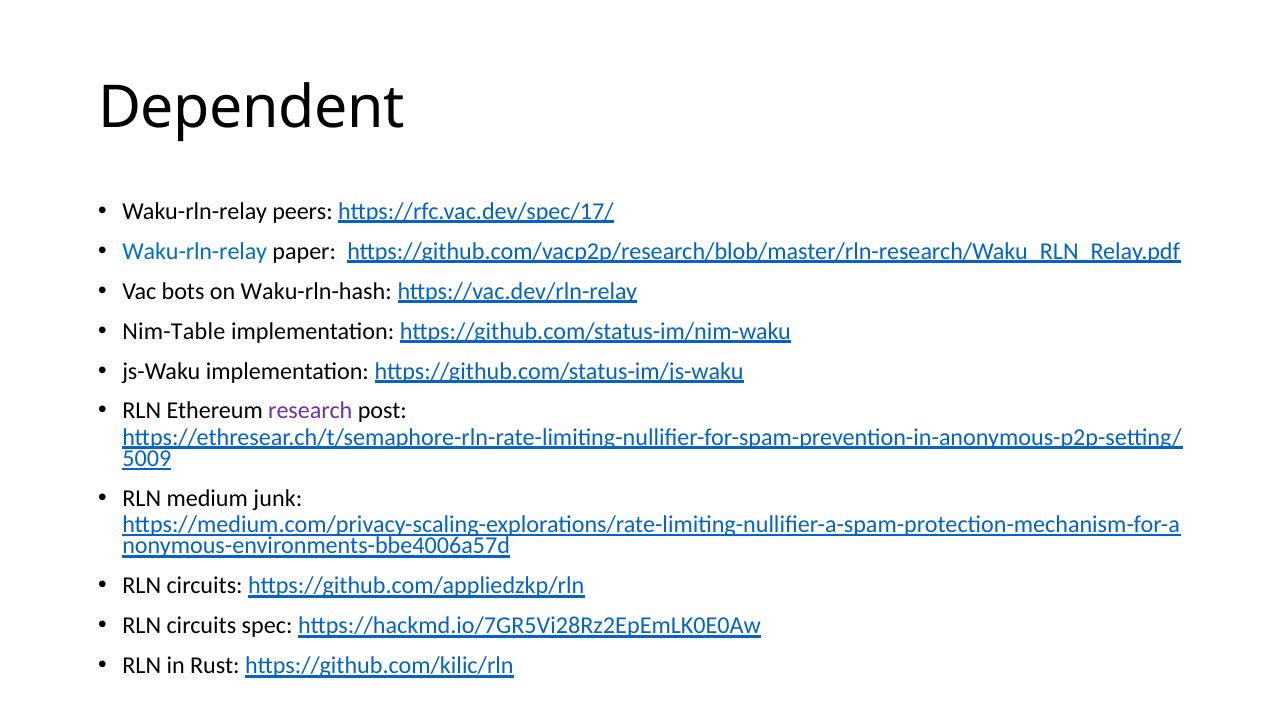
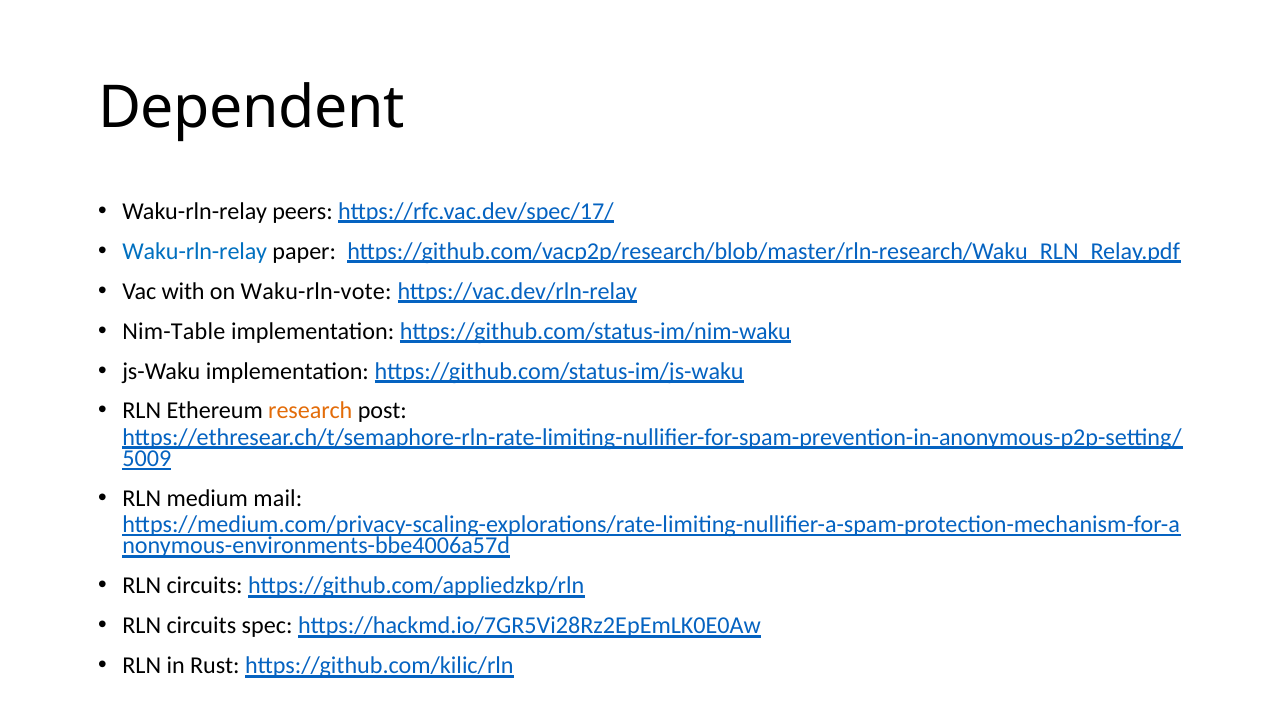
bots: bots -> with
Waku-rln-hash: Waku-rln-hash -> Waku-rln-vote
research colour: purple -> orange
junk: junk -> mail
